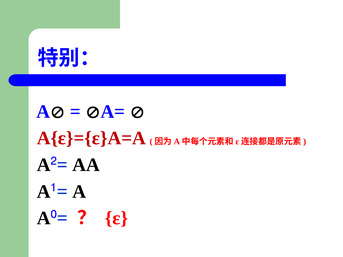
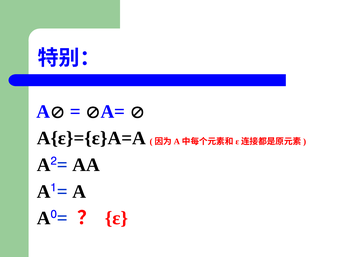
A{ε}={ε}A=A colour: red -> black
